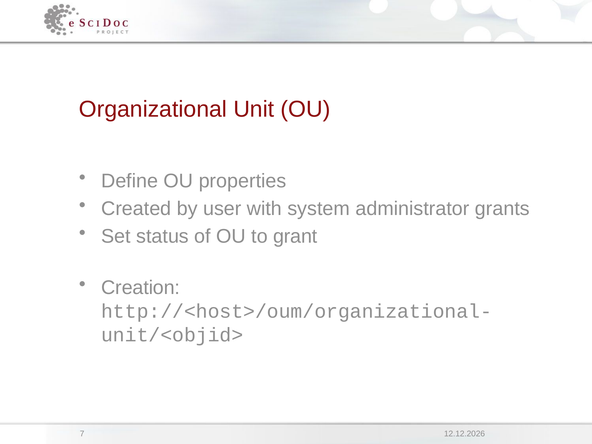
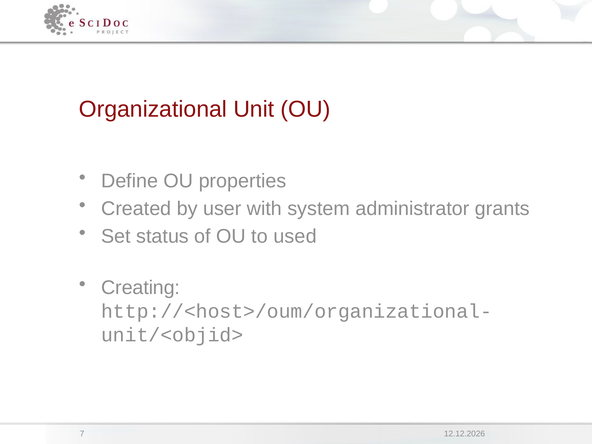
grant: grant -> used
Creation: Creation -> Creating
